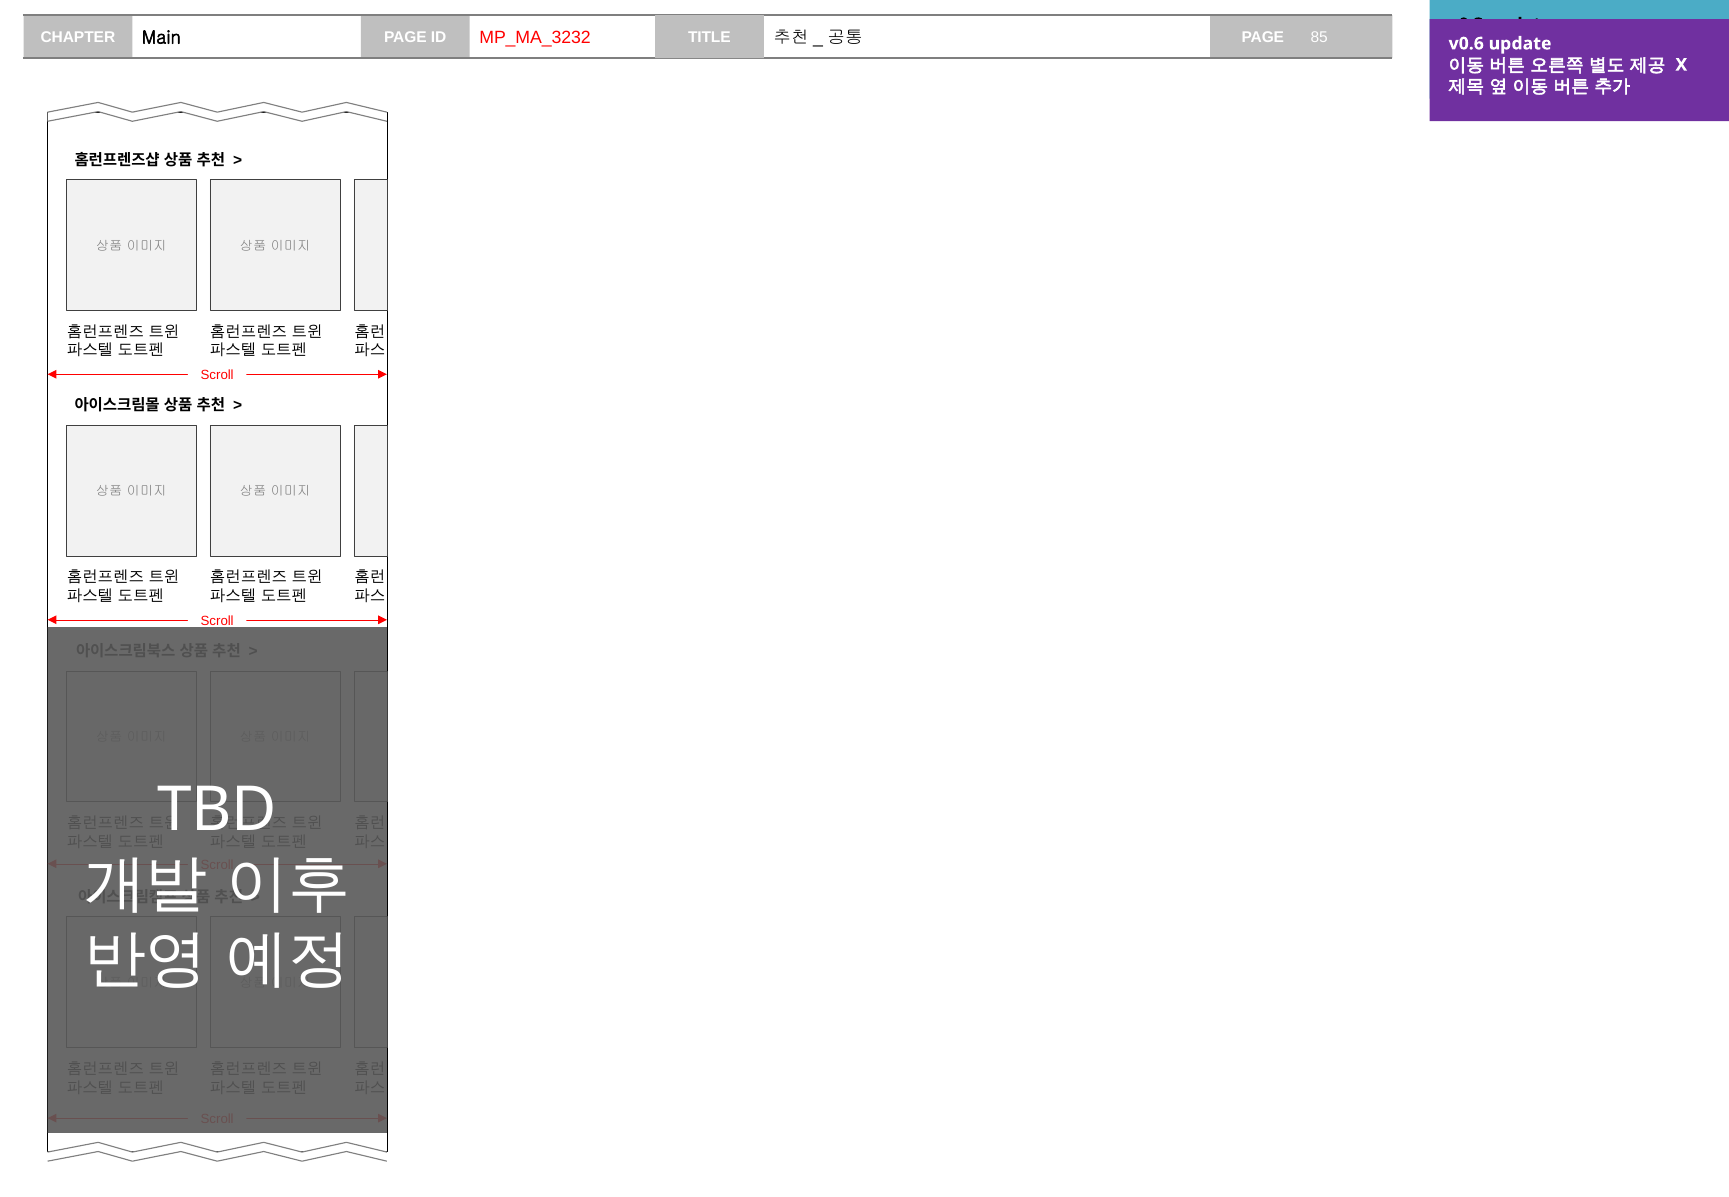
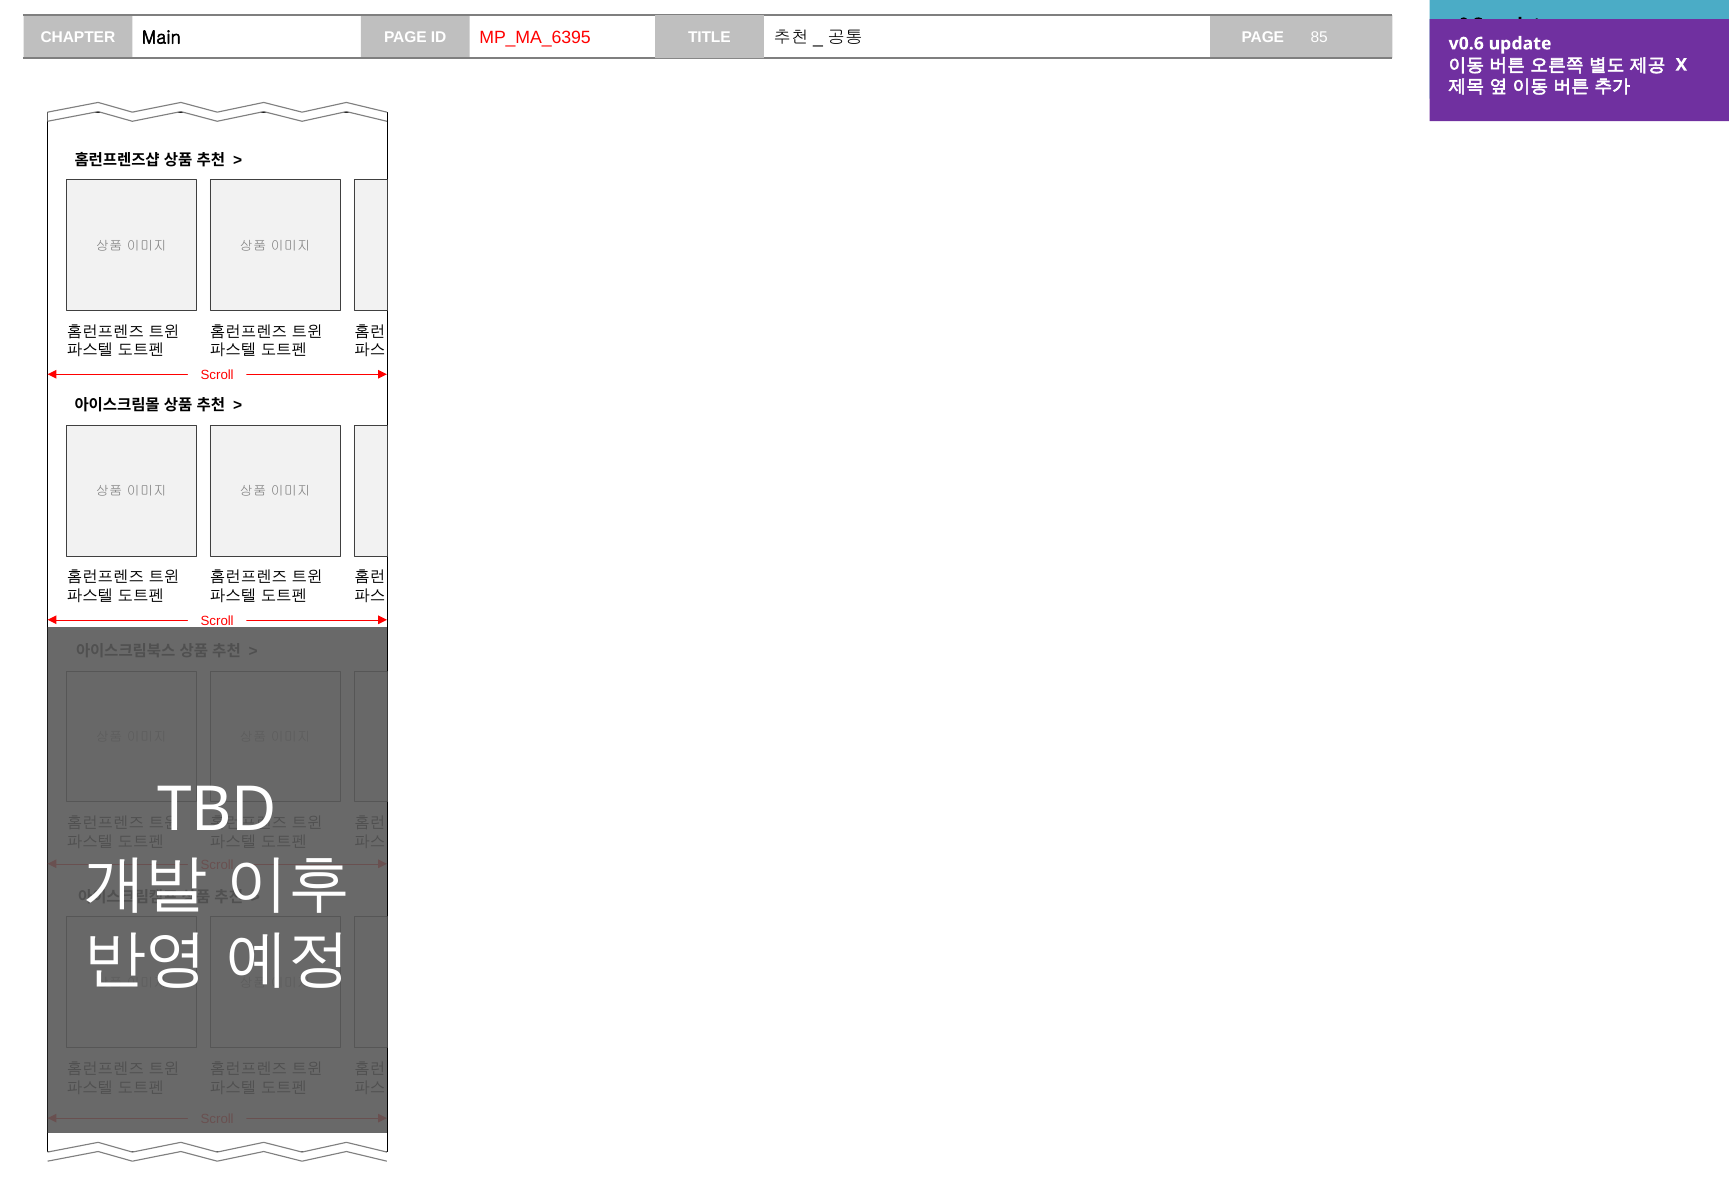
MP_MA_3232: MP_MA_3232 -> MP_MA_6395
